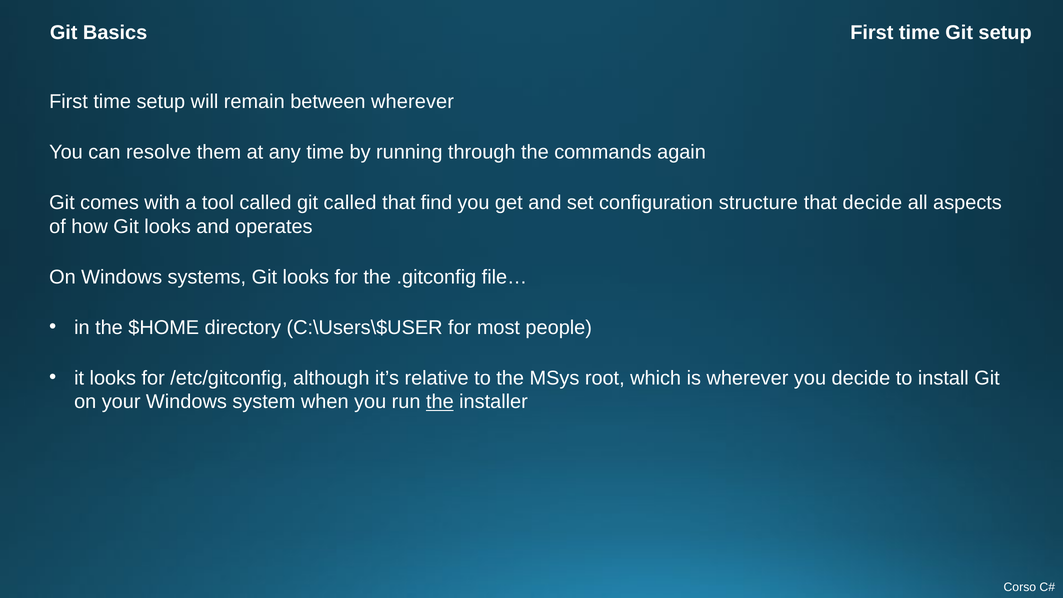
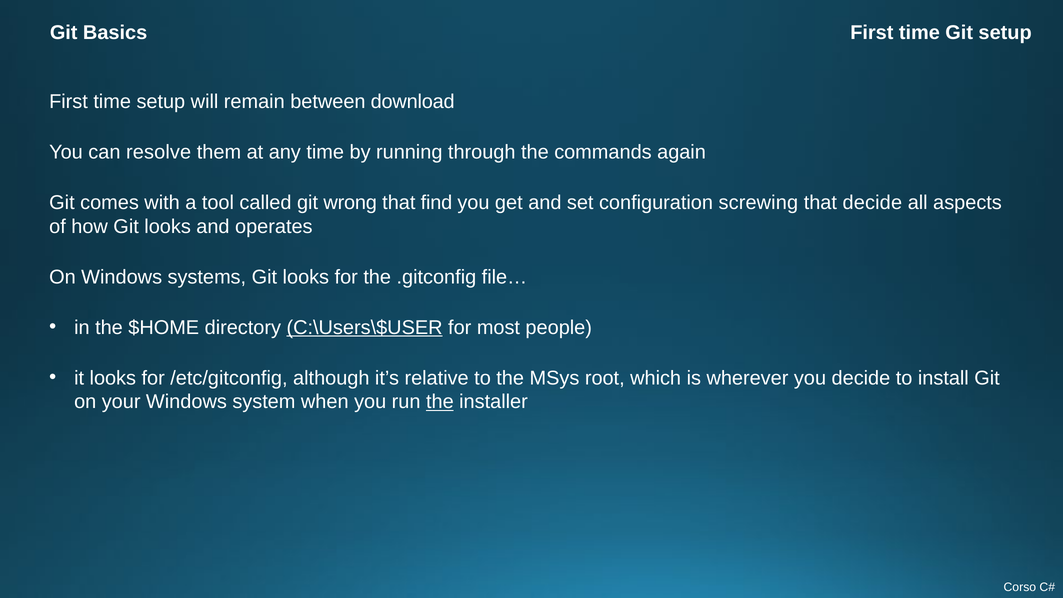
between wherever: wherever -> download
git called: called -> wrong
structure: structure -> screwing
C:\Users\$USER underline: none -> present
